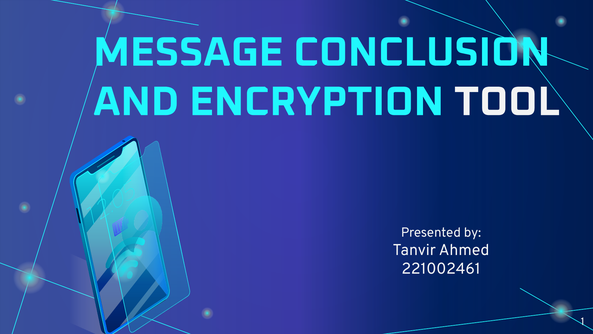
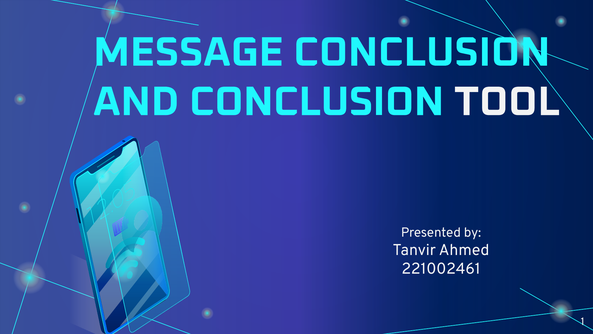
AND ENCRYPTION: ENCRYPTION -> CONCLUSION
